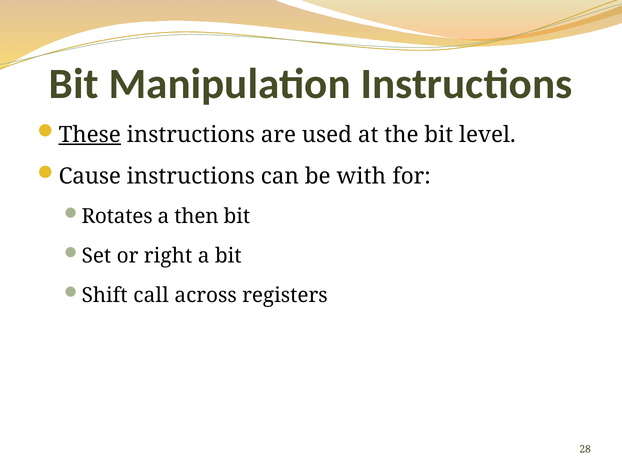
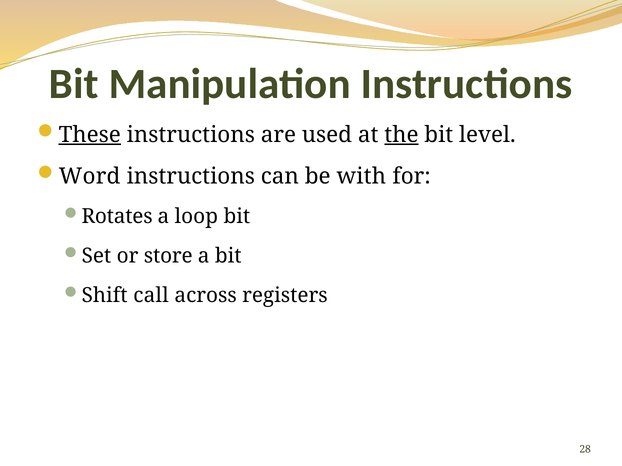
the underline: none -> present
Cause: Cause -> Word
then: then -> loop
right: right -> store
